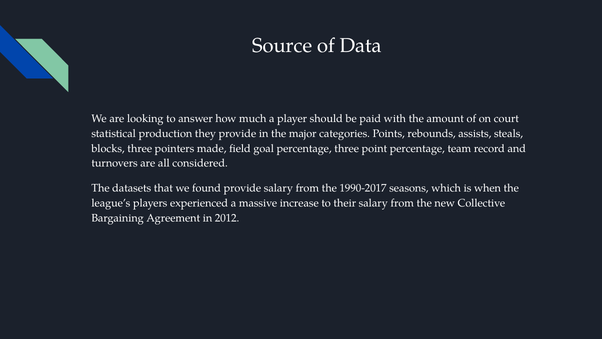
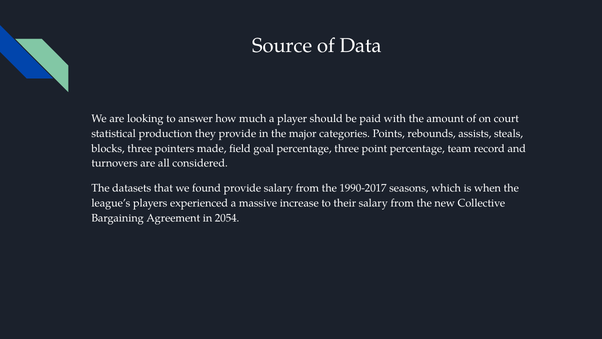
2012: 2012 -> 2054
